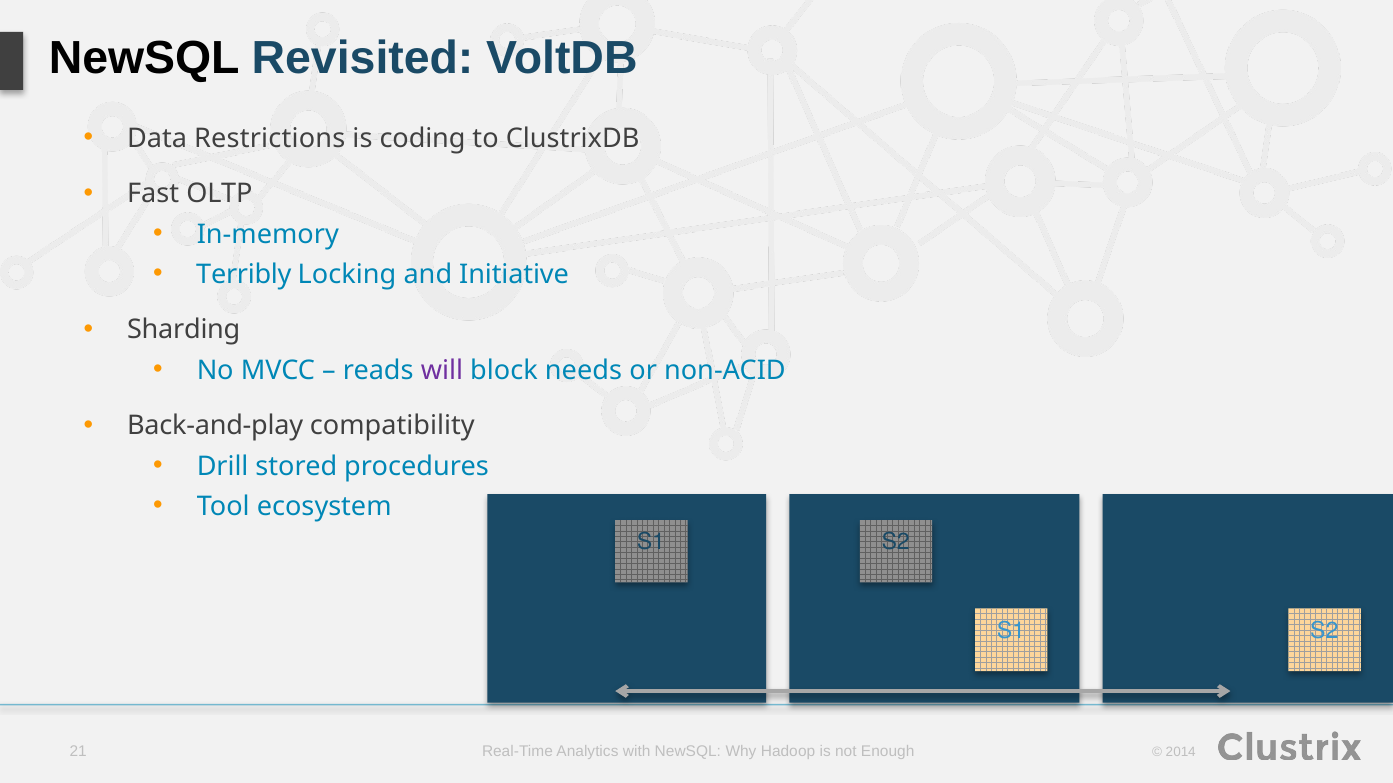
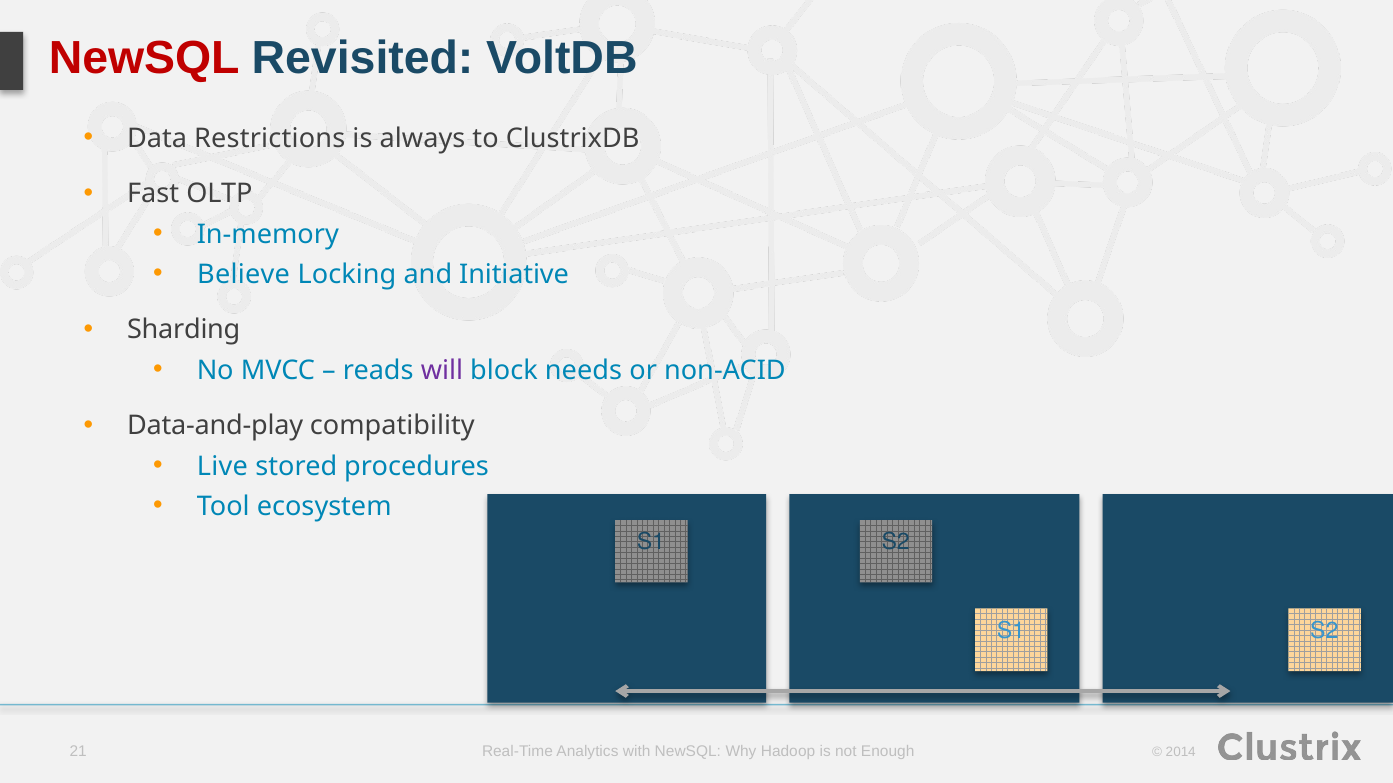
NewSQL at (144, 58) colour: black -> red
coding: coding -> always
Terribly: Terribly -> Believe
Back-and-play: Back-and-play -> Data-and-play
Drill: Drill -> Live
